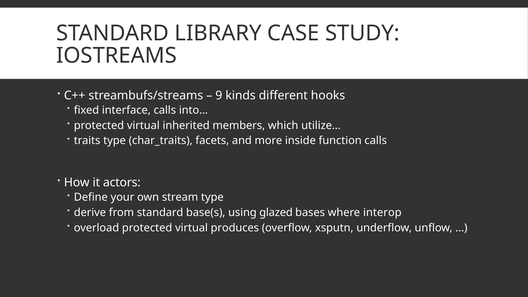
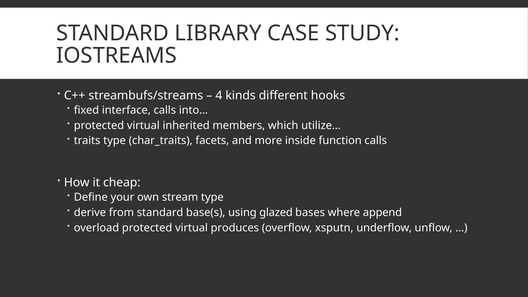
9: 9 -> 4
actors: actors -> cheap
interop: interop -> append
